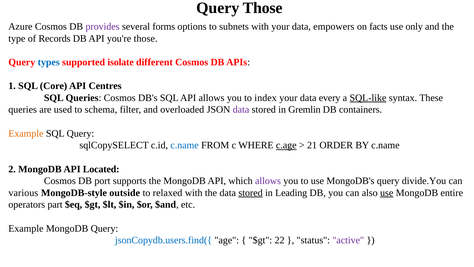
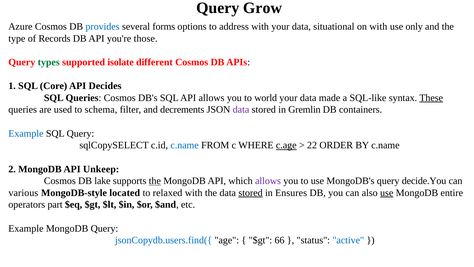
Query Those: Those -> Grow
provides colour: purple -> blue
subnets: subnets -> address
empowers: empowers -> situational
on facts: facts -> with
types colour: blue -> green
Centres: Centres -> Decides
index: index -> world
every: every -> made
SQL-like underline: present -> none
These underline: none -> present
overloaded: overloaded -> decrements
Example at (26, 133) colour: orange -> blue
21: 21 -> 22
Located: Located -> Unkeep
port: port -> lake
the at (155, 181) underline: none -> present
divide.You: divide.You -> decide.You
outside: outside -> located
Leading: Leading -> Ensures
22: 22 -> 66
active colour: purple -> blue
